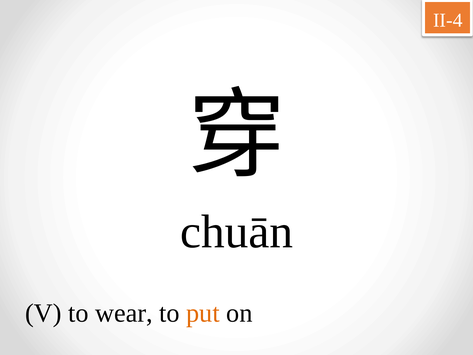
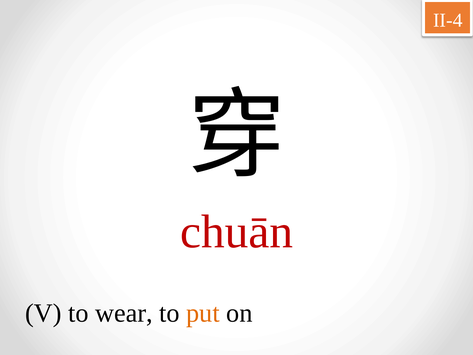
chuān colour: black -> red
